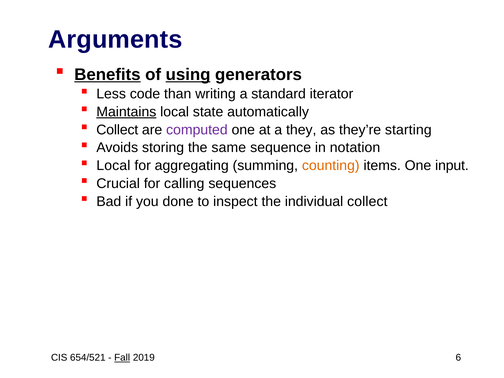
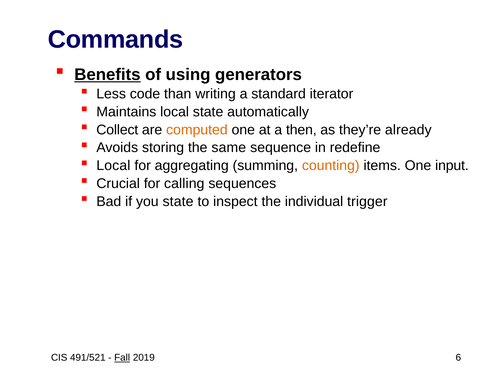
Arguments: Arguments -> Commands
using underline: present -> none
Maintains underline: present -> none
computed colour: purple -> orange
they: they -> then
starting: starting -> already
notation: notation -> redefine
you done: done -> state
individual collect: collect -> trigger
654/521: 654/521 -> 491/521
